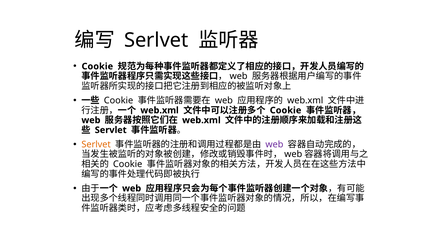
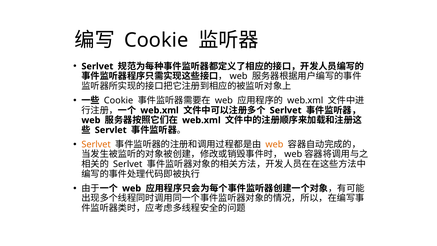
Serlvet at (156, 40): Serlvet -> Cookie
Cookie at (97, 66): Cookie -> Serlvet
Cookie at (286, 110): Cookie -> Serlvet
web at (274, 144) colour: purple -> orange
Cookie at (128, 164): Cookie -> Serlvet
